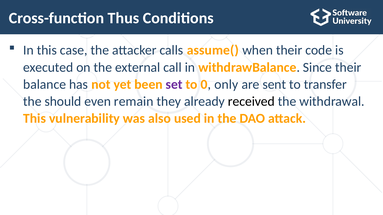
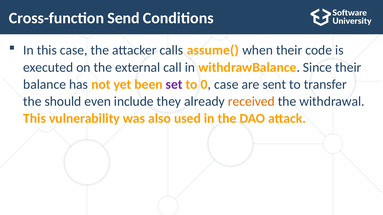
Thus: Thus -> Send
0 only: only -> case
remain: remain -> include
received colour: black -> orange
